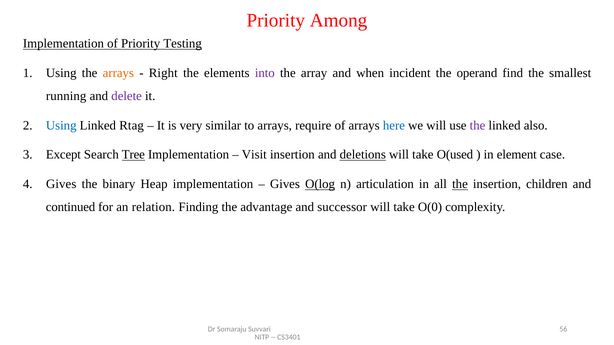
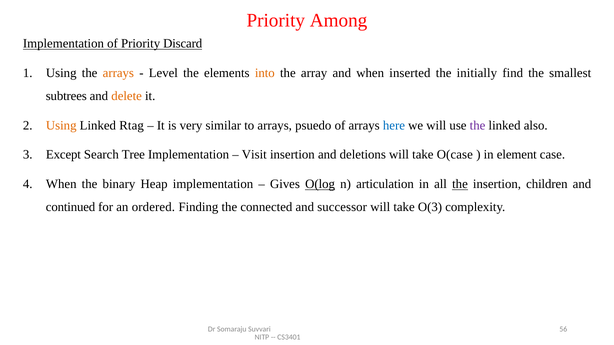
Testing: Testing -> Discard
Right: Right -> Level
into colour: purple -> orange
incident: incident -> inserted
operand: operand -> initially
running: running -> subtrees
delete colour: purple -> orange
Using at (61, 126) colour: blue -> orange
require: require -> psuedo
Tree underline: present -> none
deletions underline: present -> none
O(used: O(used -> O(case
Gives at (61, 184): Gives -> When
relation: relation -> ordered
advantage: advantage -> connected
O(0: O(0 -> O(3
